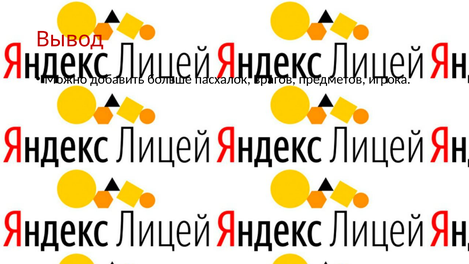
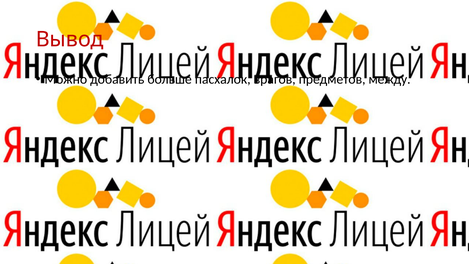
игрока: игрока -> между
